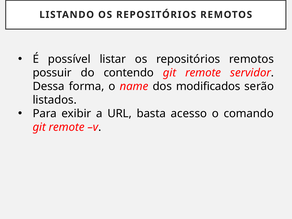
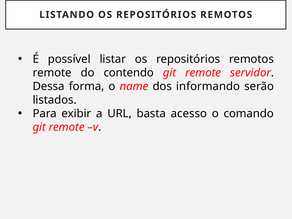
possuir at (52, 73): possuir -> remote
modificados: modificados -> informando
